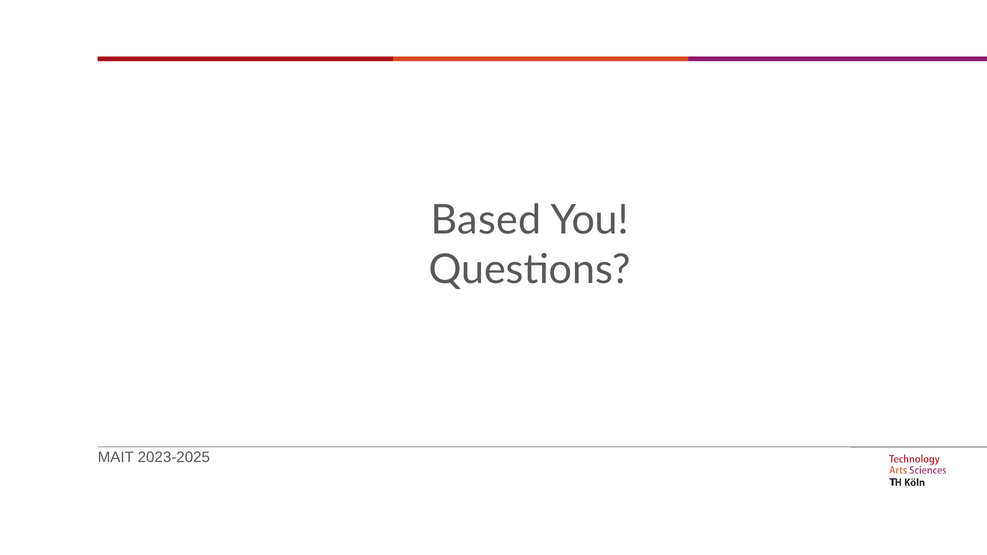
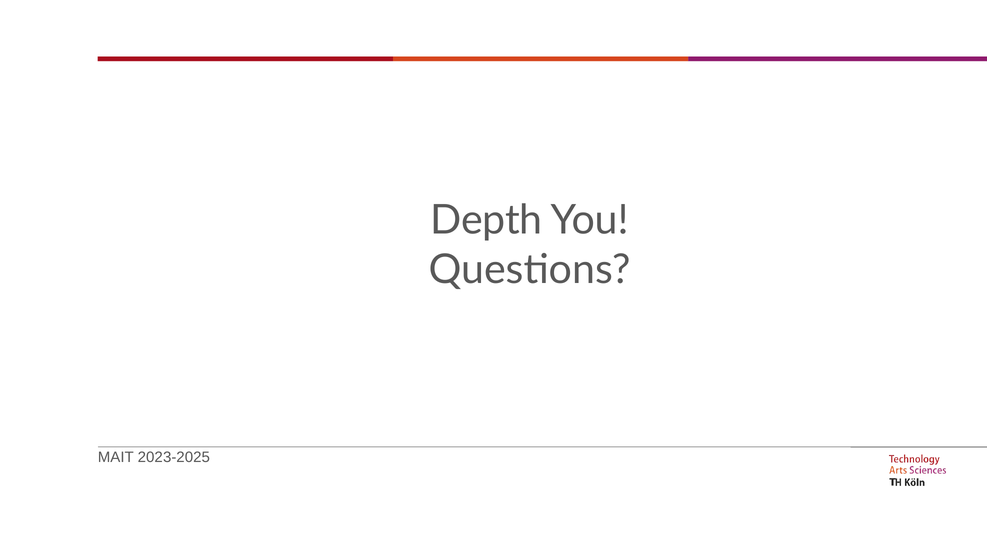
Based: Based -> Depth
